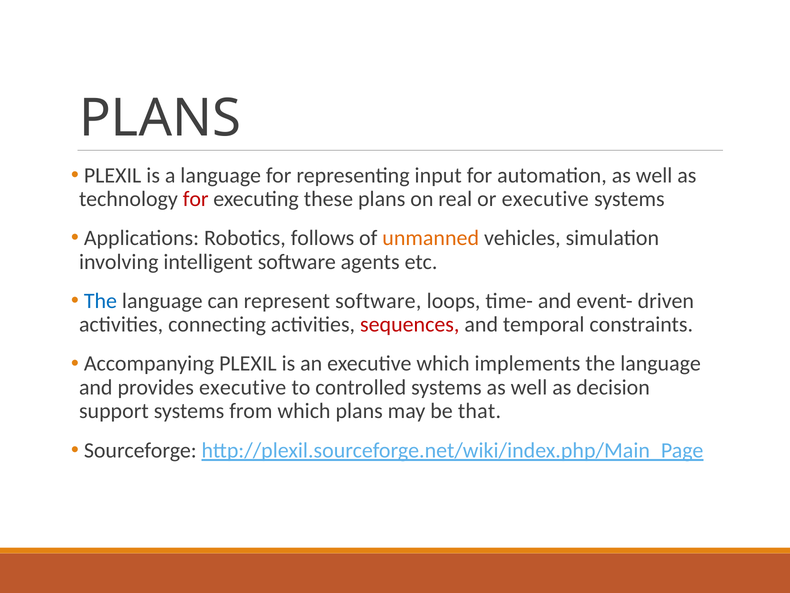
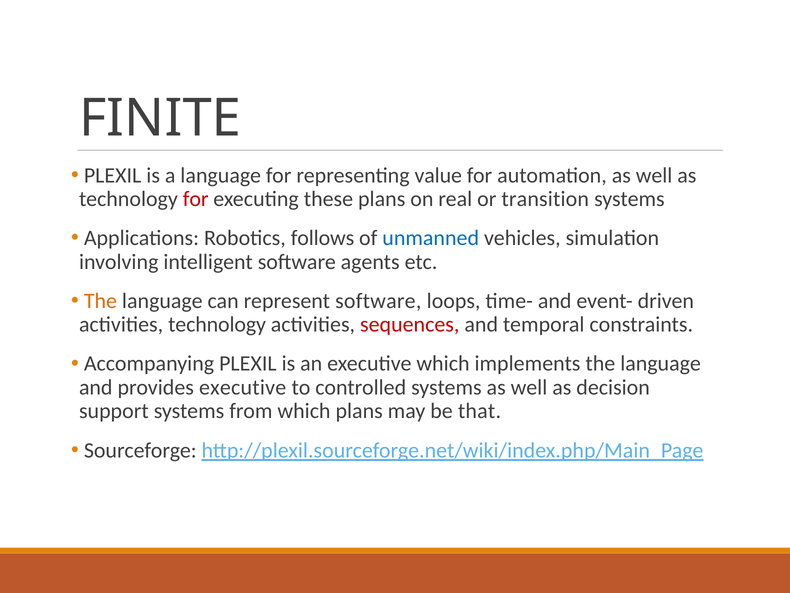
PLANS at (160, 118): PLANS -> FINITE
input: input -> value
or executive: executive -> transition
unmanned colour: orange -> blue
The at (100, 301) colour: blue -> orange
activities connecting: connecting -> technology
